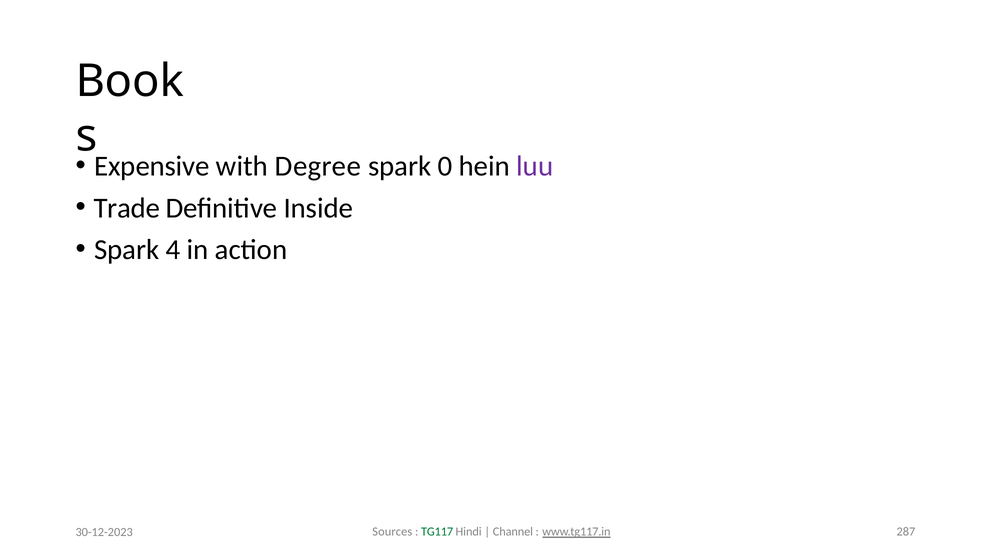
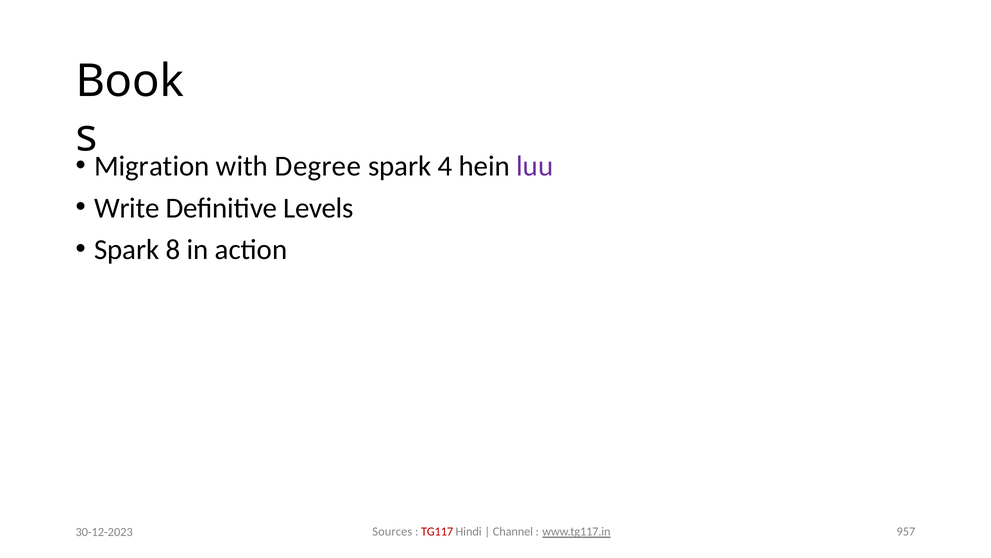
Expensive: Expensive -> Migration
0: 0 -> 4
Trade: Trade -> Write
Inside: Inside -> Levels
4: 4 -> 8
TG117 colour: green -> red
287: 287 -> 957
